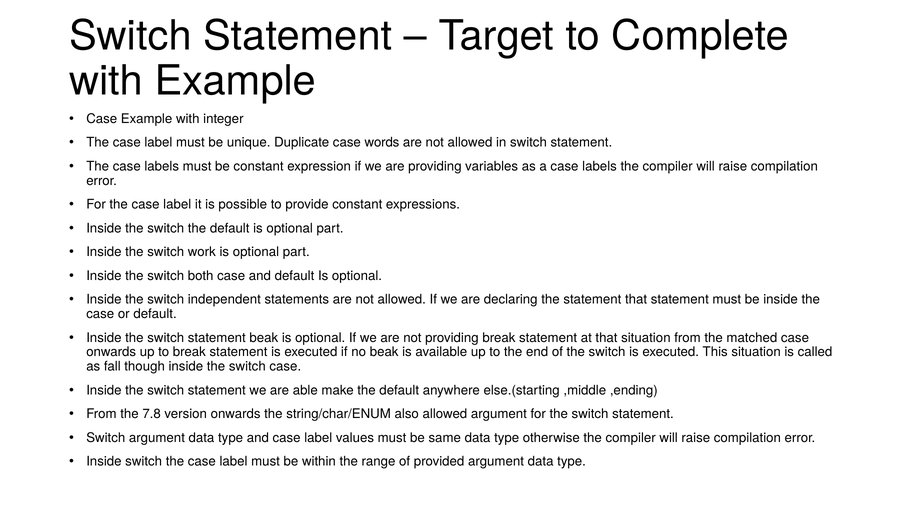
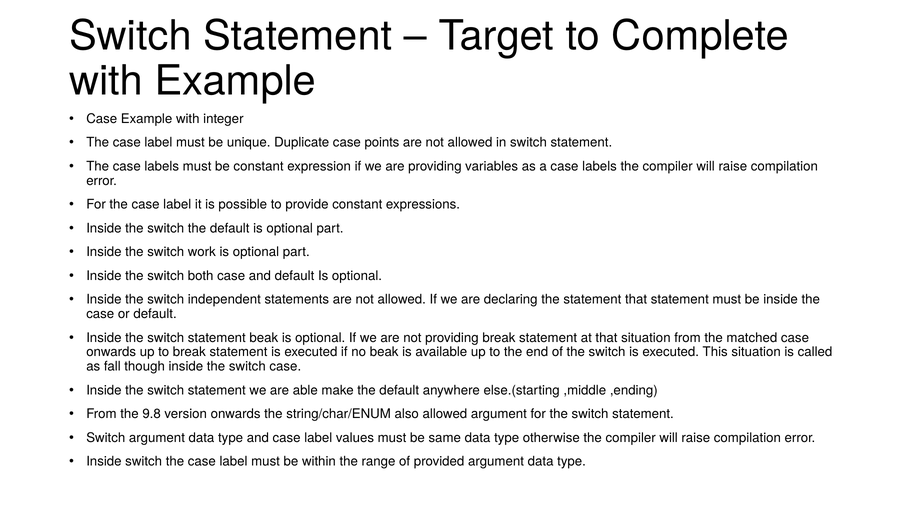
words: words -> points
7.8: 7.8 -> 9.8
